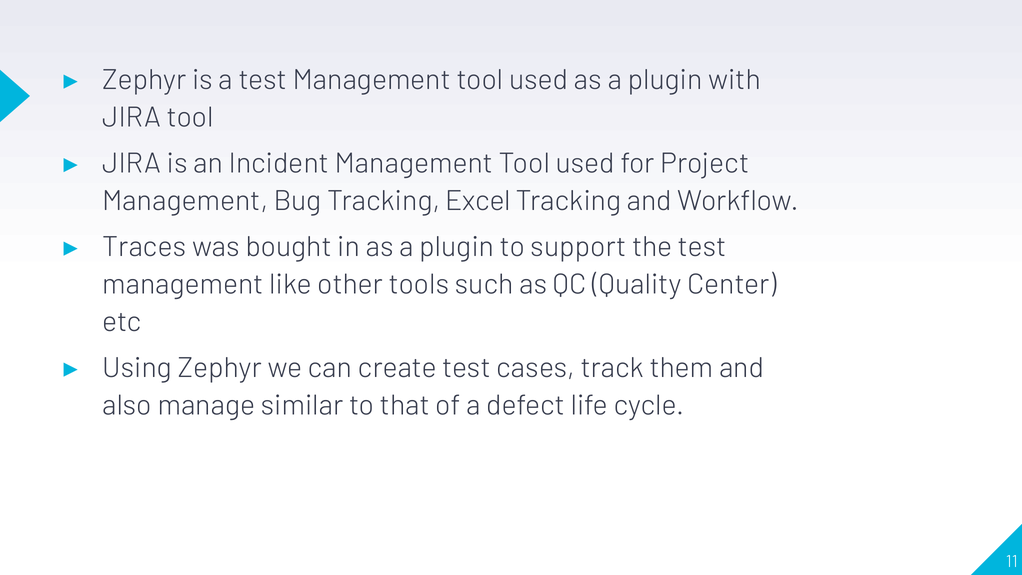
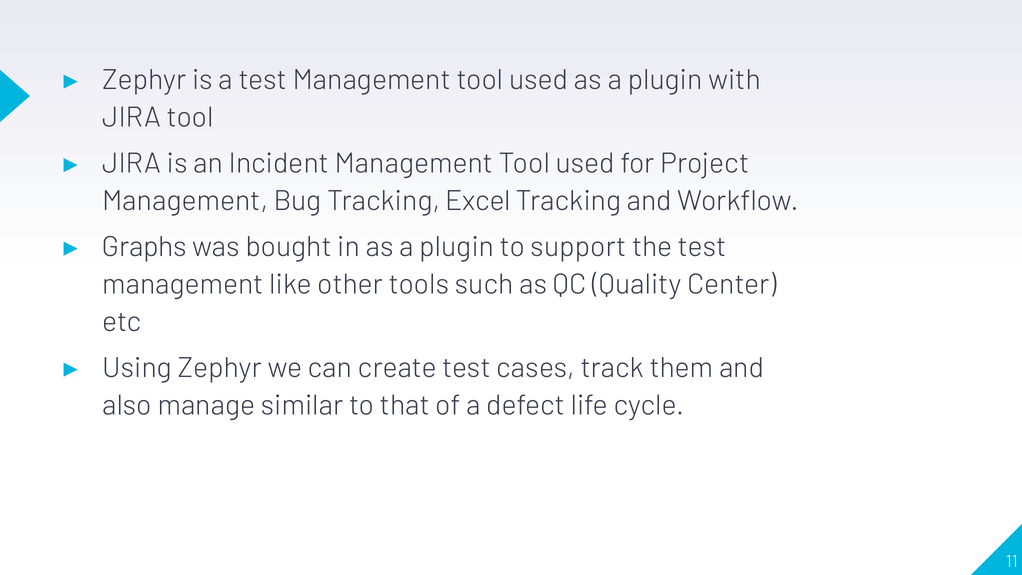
Traces: Traces -> Graphs
